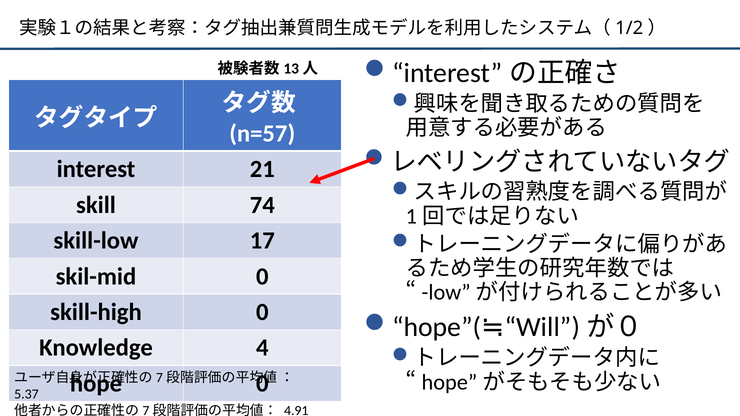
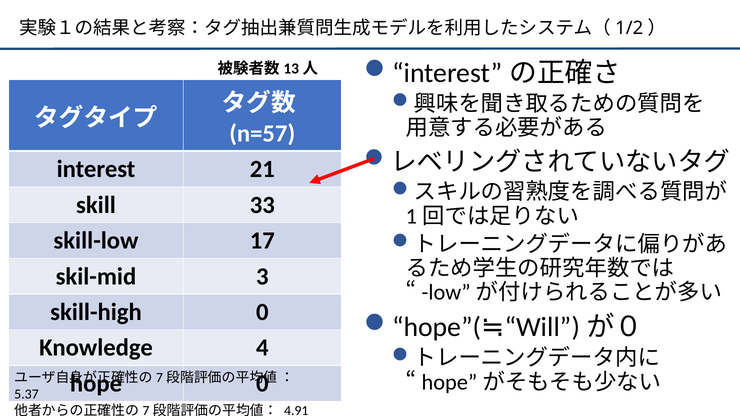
74: 74 -> 33
skil-mid 0: 0 -> 3
